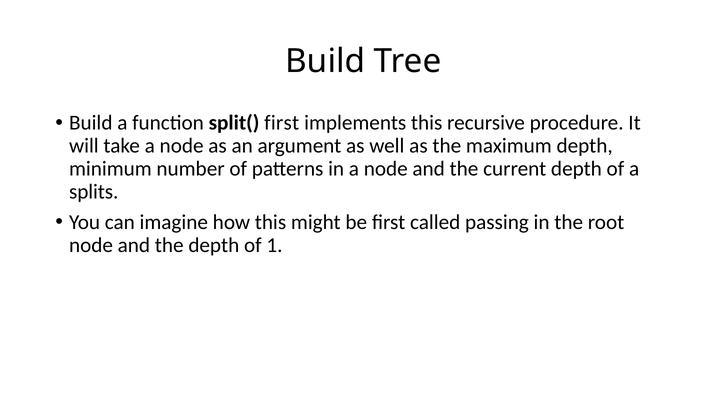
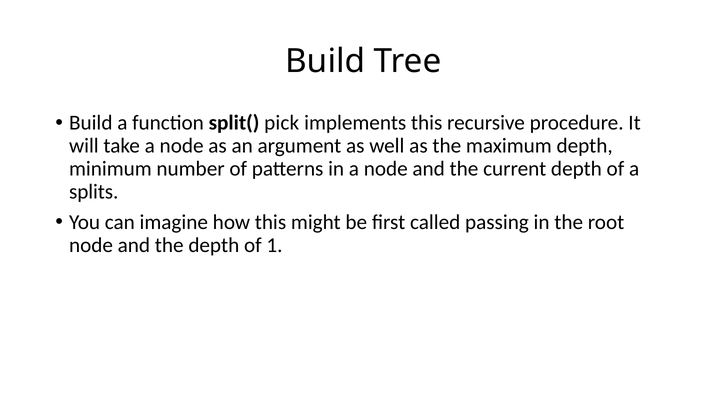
split( first: first -> pick
